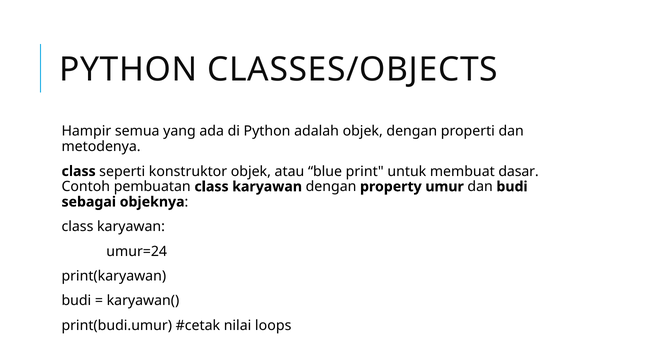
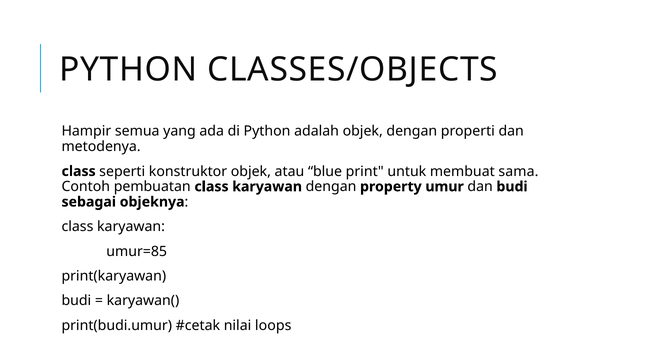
dasar: dasar -> sama
umur=24: umur=24 -> umur=85
